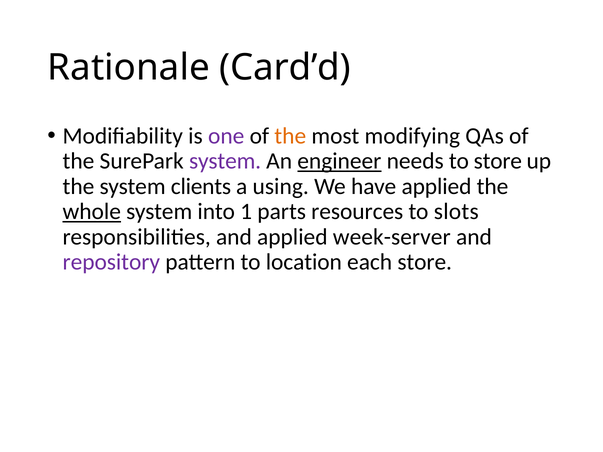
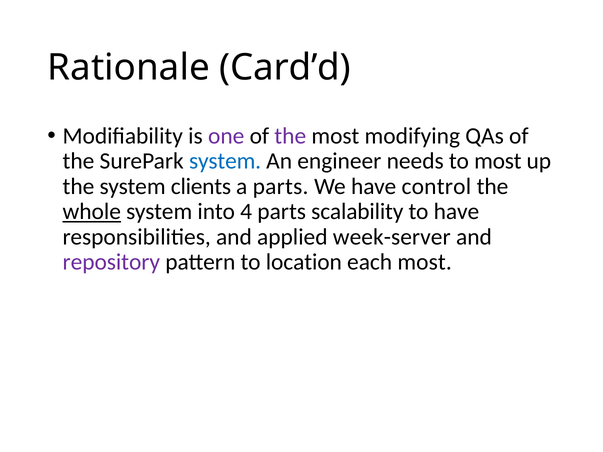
the at (290, 136) colour: orange -> purple
system at (225, 161) colour: purple -> blue
engineer underline: present -> none
to store: store -> most
a using: using -> parts
have applied: applied -> control
1: 1 -> 4
resources: resources -> scalability
to slots: slots -> have
each store: store -> most
